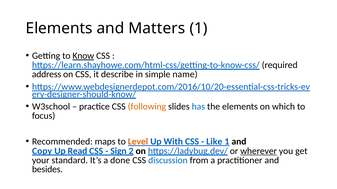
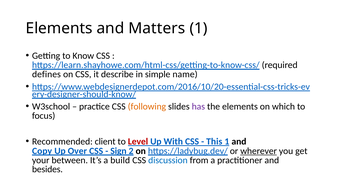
Know underline: present -> none
address: address -> defines
has colour: blue -> purple
maps: maps -> client
Level colour: orange -> red
Like: Like -> This
Read: Read -> Over
standard: standard -> between
done: done -> build
